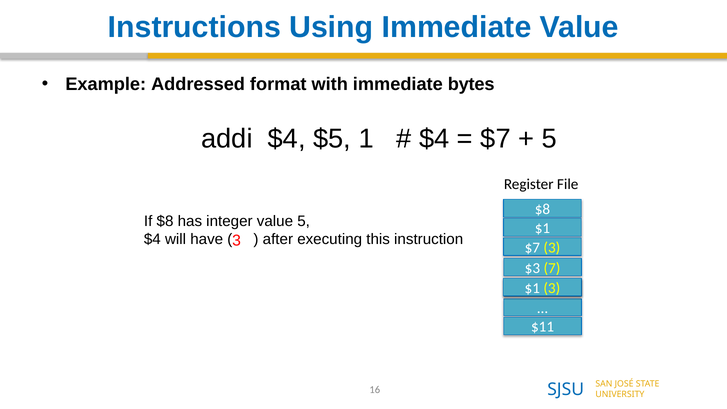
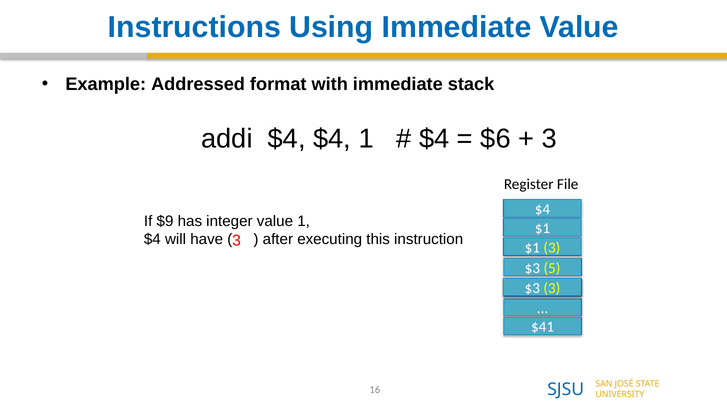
bytes: bytes -> stack
$4 $5: $5 -> $4
$7 at (496, 139): $7 -> $6
5 at (549, 139): 5 -> 3
$8 at (542, 209): $8 -> $4
If $8: $8 -> $9
value 5: 5 -> 1
$7 at (532, 248): $7 -> $1
7: 7 -> 5
$1 at (532, 288): $1 -> $3
$11: $11 -> $41
